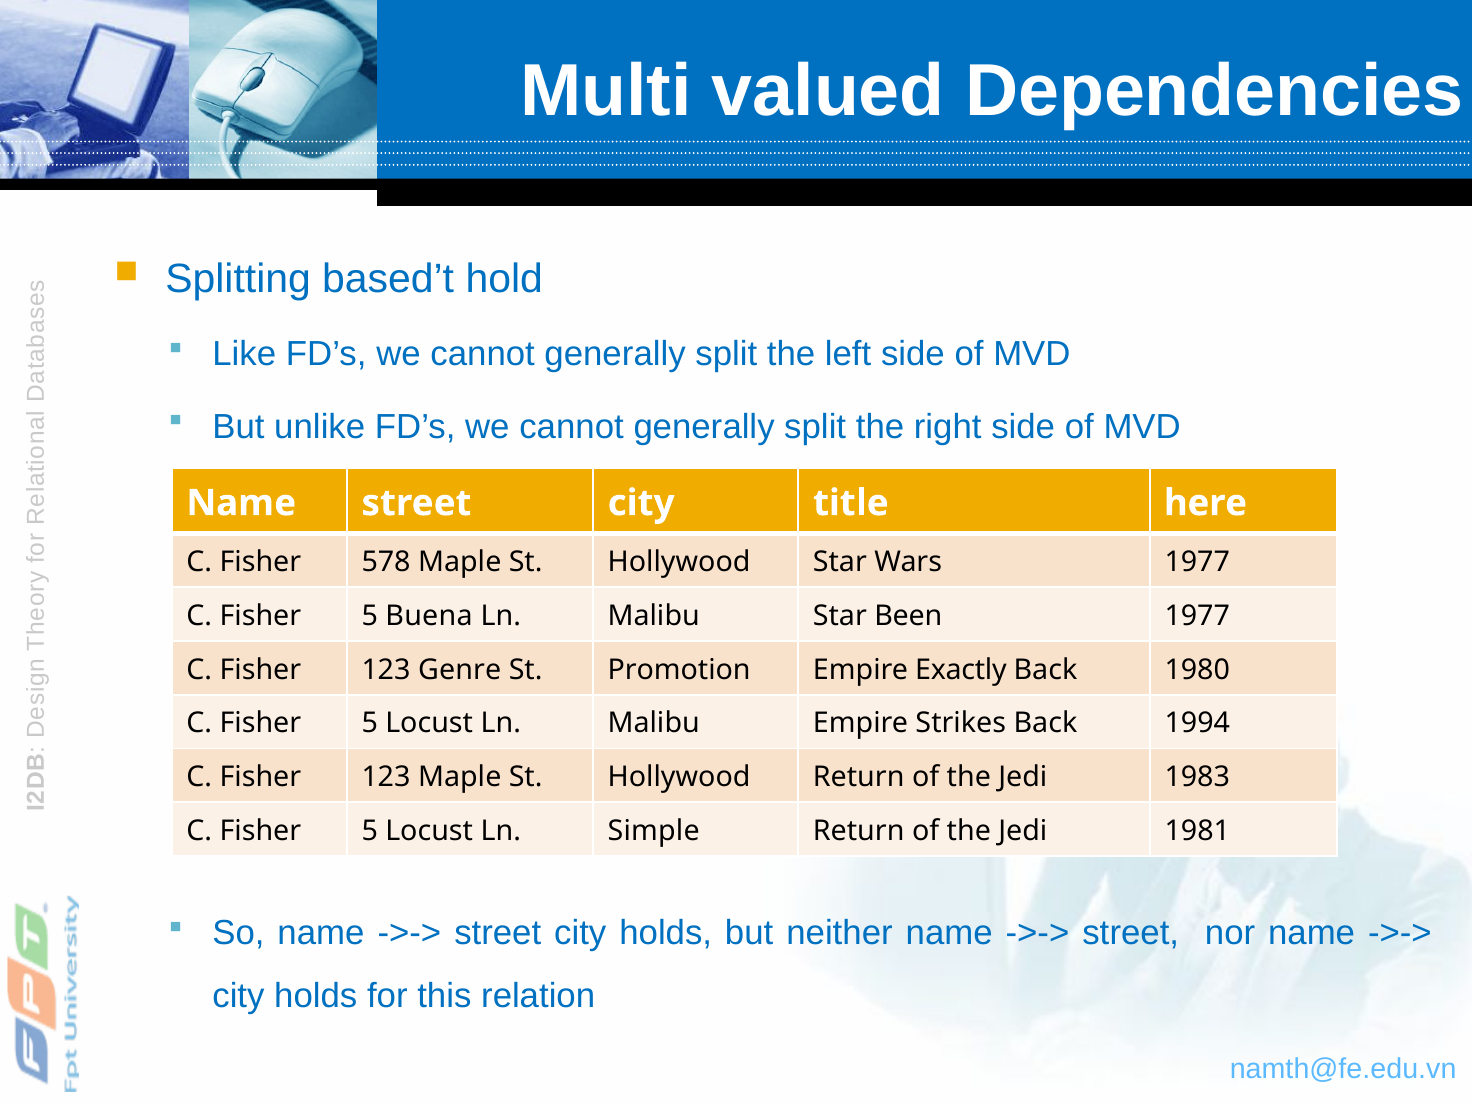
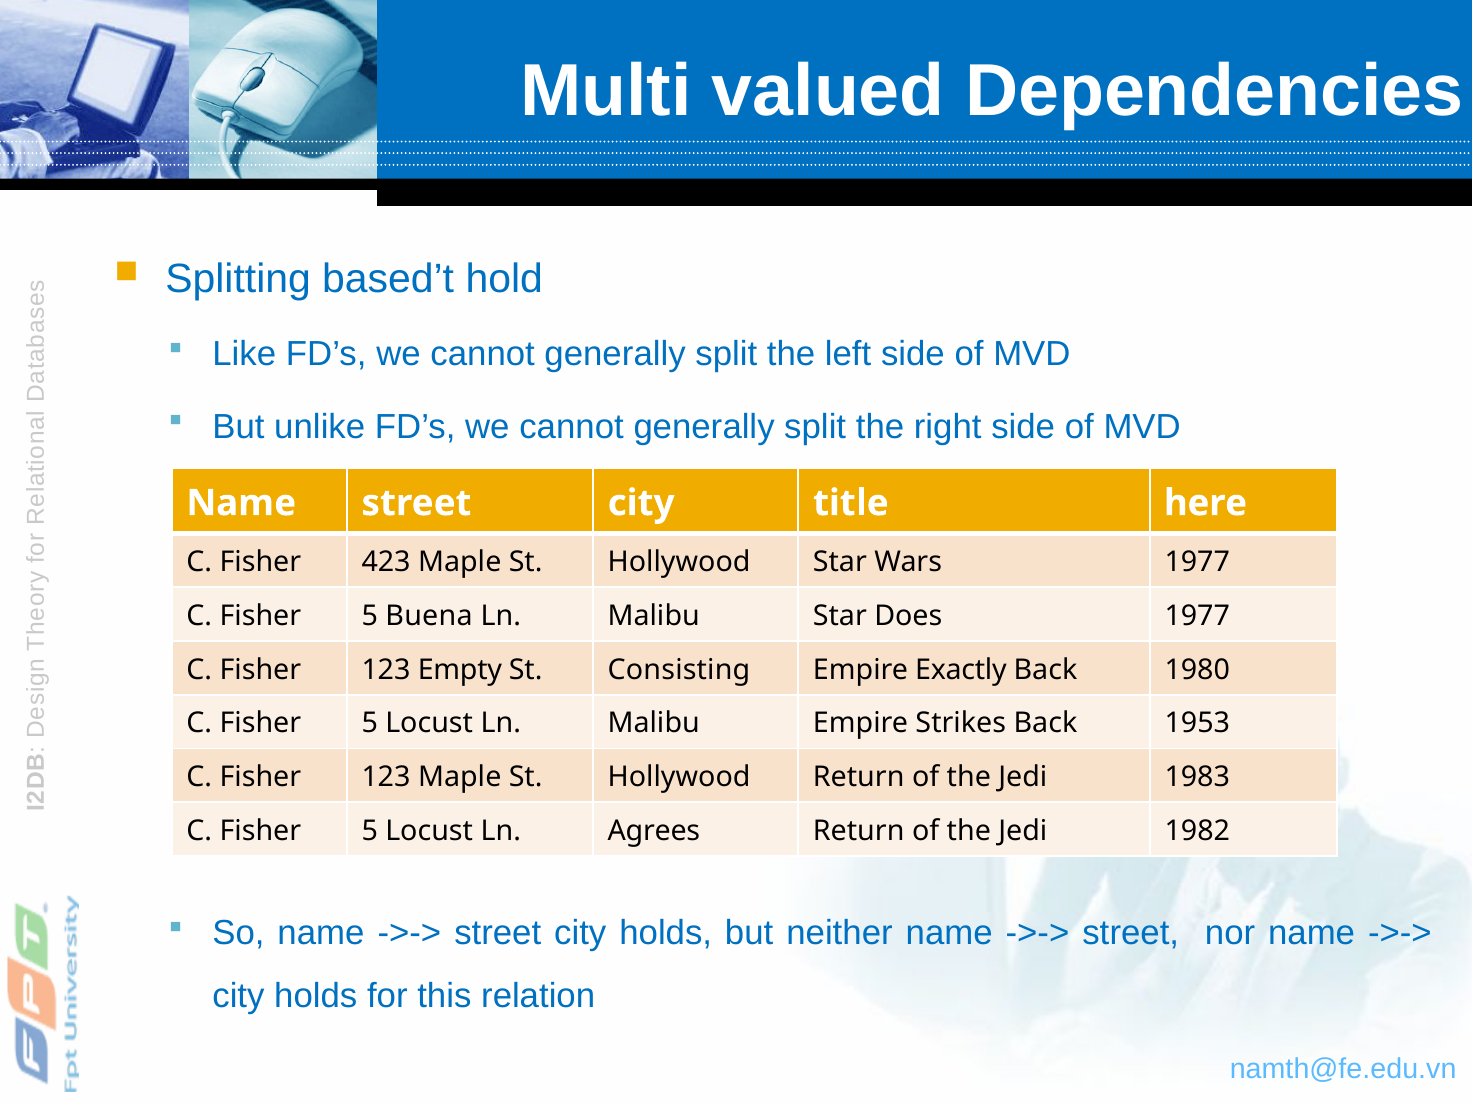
578: 578 -> 423
Been: Been -> Does
Genre: Genre -> Empty
Promotion: Promotion -> Consisting
1994: 1994 -> 1953
Simple: Simple -> Agrees
1981: 1981 -> 1982
